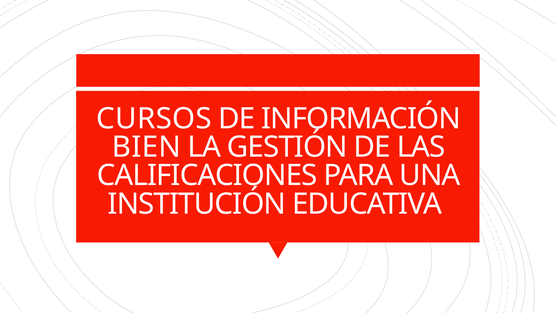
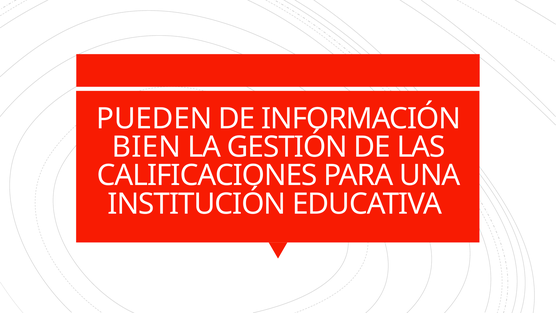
CURSOS: CURSOS -> PUEDEN
